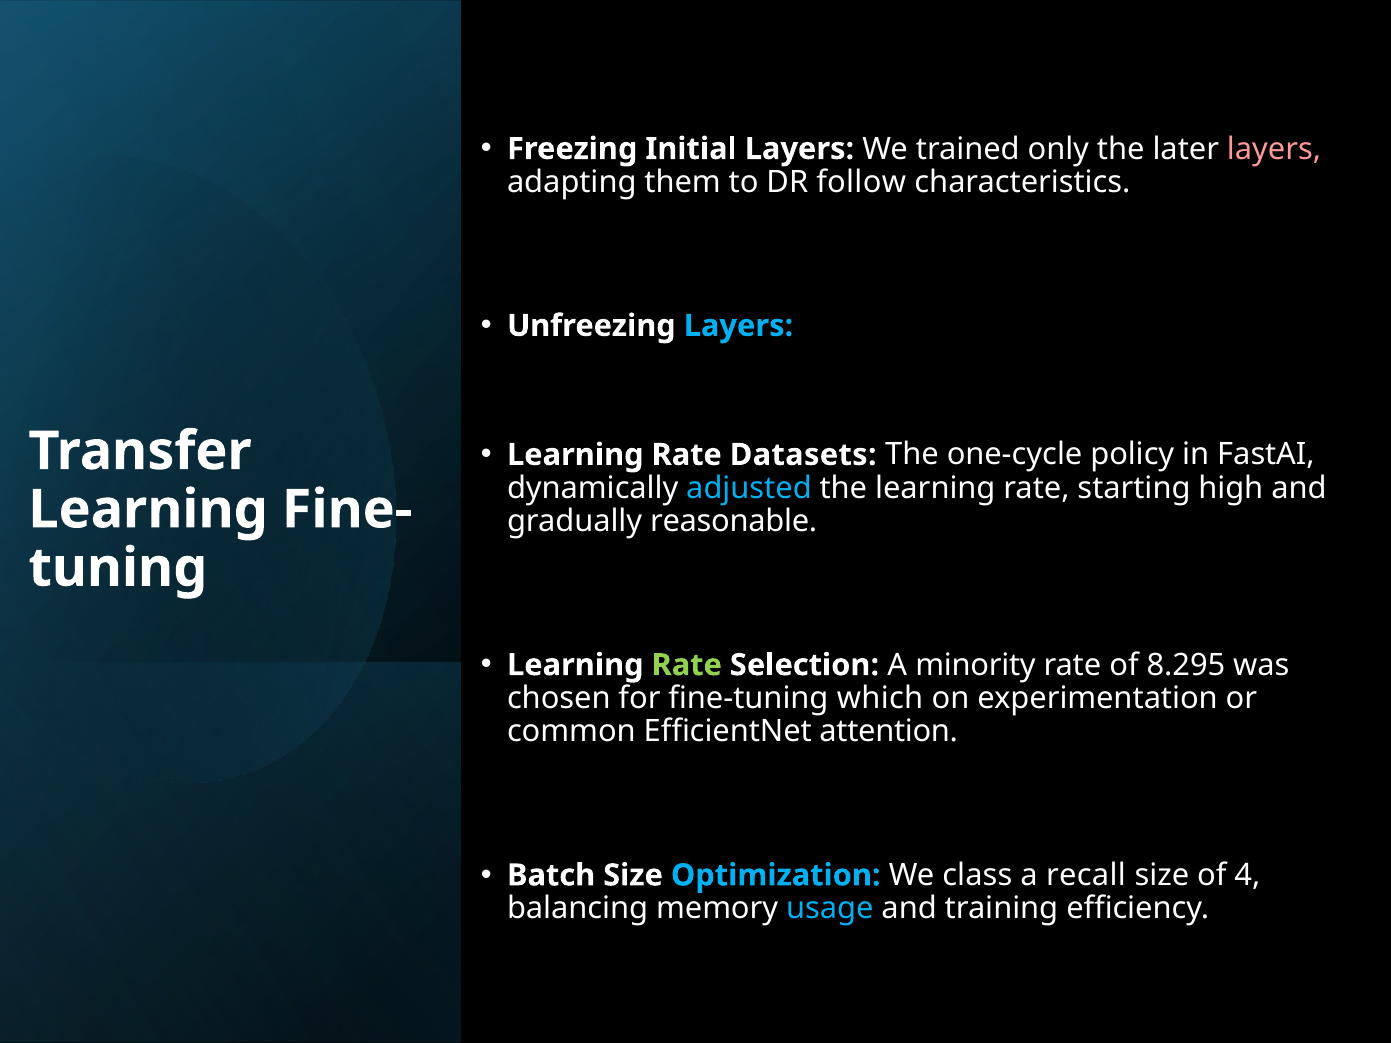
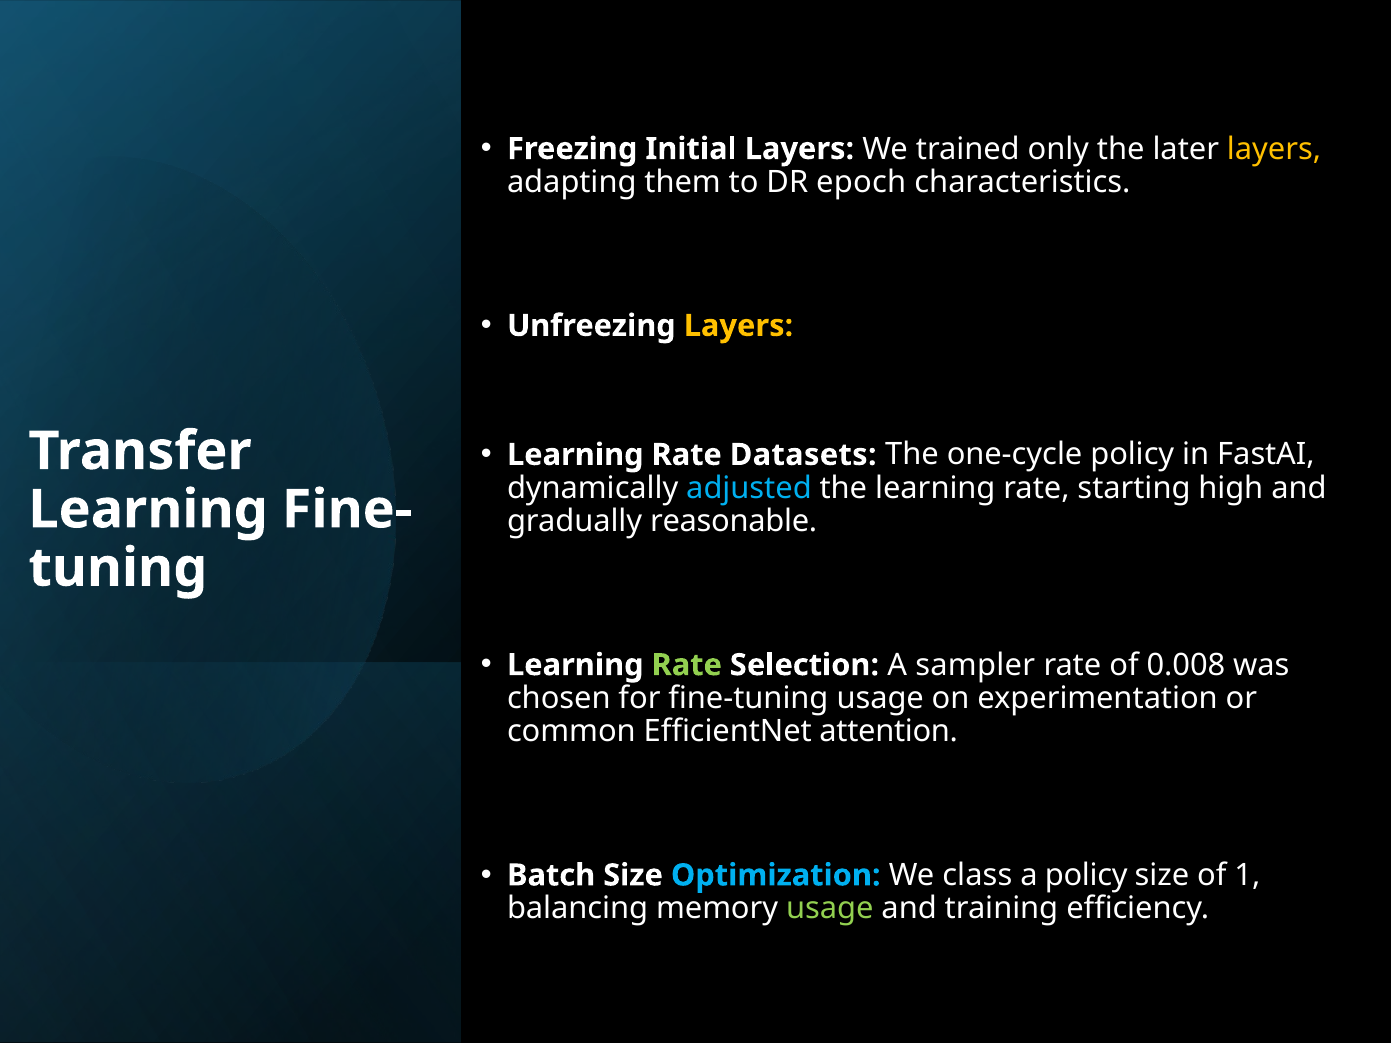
layers at (1274, 149) colour: pink -> yellow
follow: follow -> epoch
Layers at (738, 326) colour: light blue -> yellow
minority: minority -> sampler
8.295: 8.295 -> 0.008
fine-tuning which: which -> usage
a recall: recall -> policy
4: 4 -> 1
usage at (830, 909) colour: light blue -> light green
